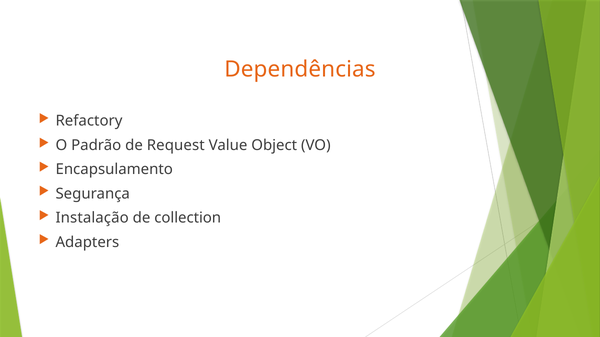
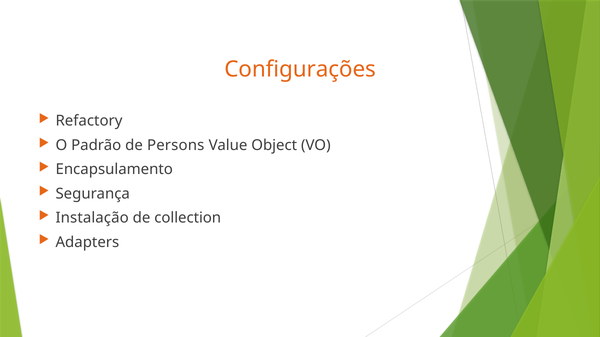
Dependências: Dependências -> Configurações
Request: Request -> Persons
